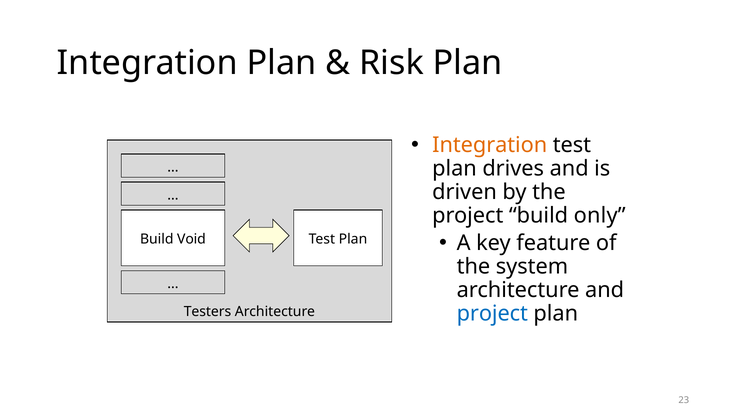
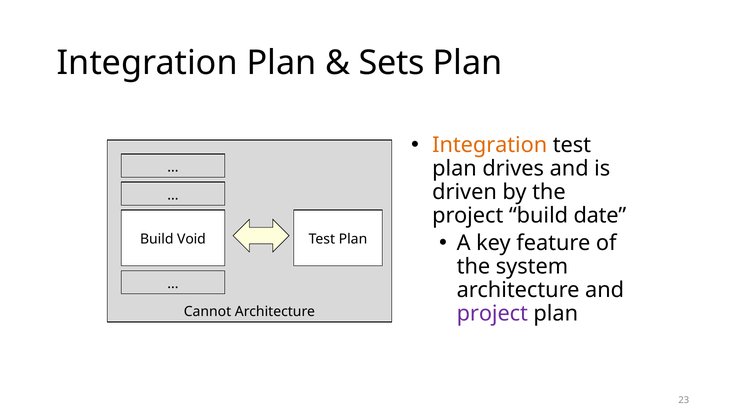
Risk: Risk -> Sets
only: only -> date
project at (492, 313) colour: blue -> purple
Testers: Testers -> Cannot
